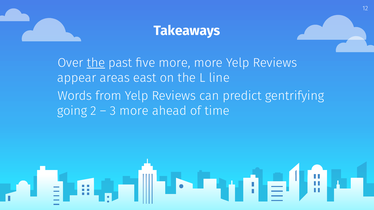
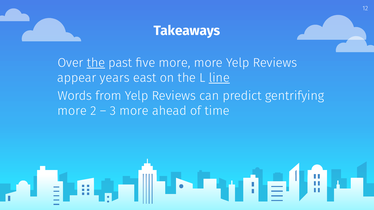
areas: areas -> years
line underline: none -> present
going at (72, 111): going -> more
